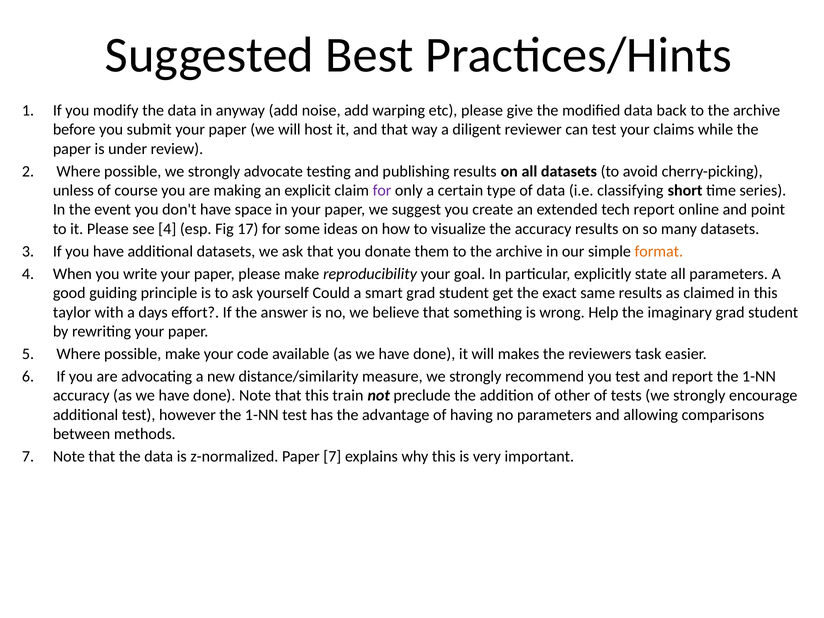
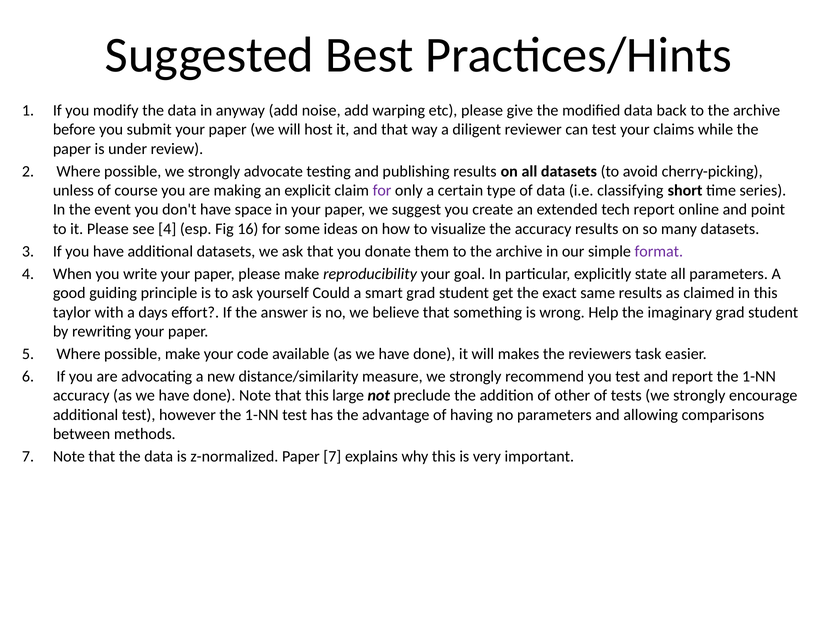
17: 17 -> 16
format colour: orange -> purple
train: train -> large
